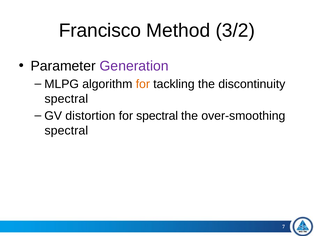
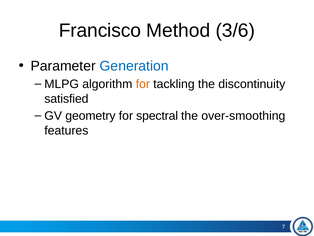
3/2: 3/2 -> 3/6
Generation colour: purple -> blue
spectral at (66, 99): spectral -> satisfied
distortion: distortion -> geometry
spectral at (66, 130): spectral -> features
